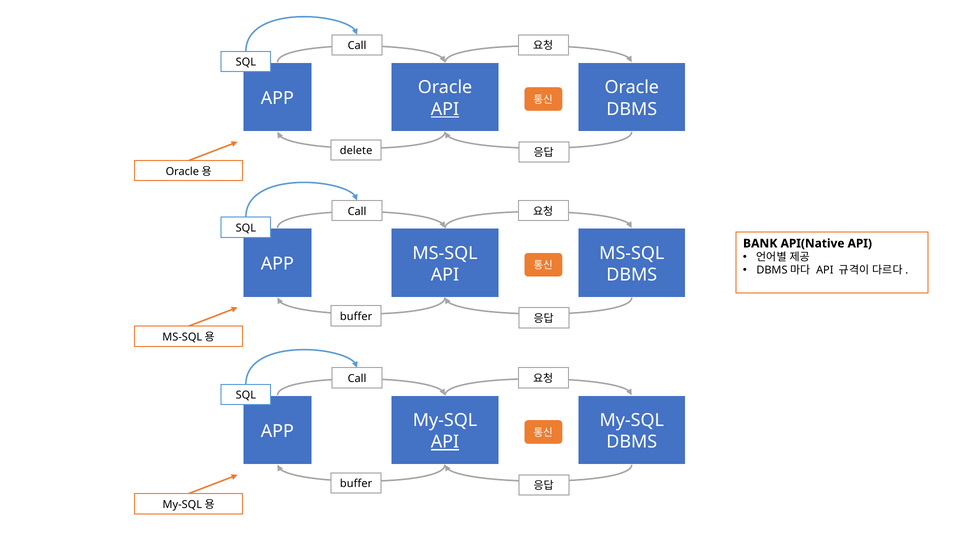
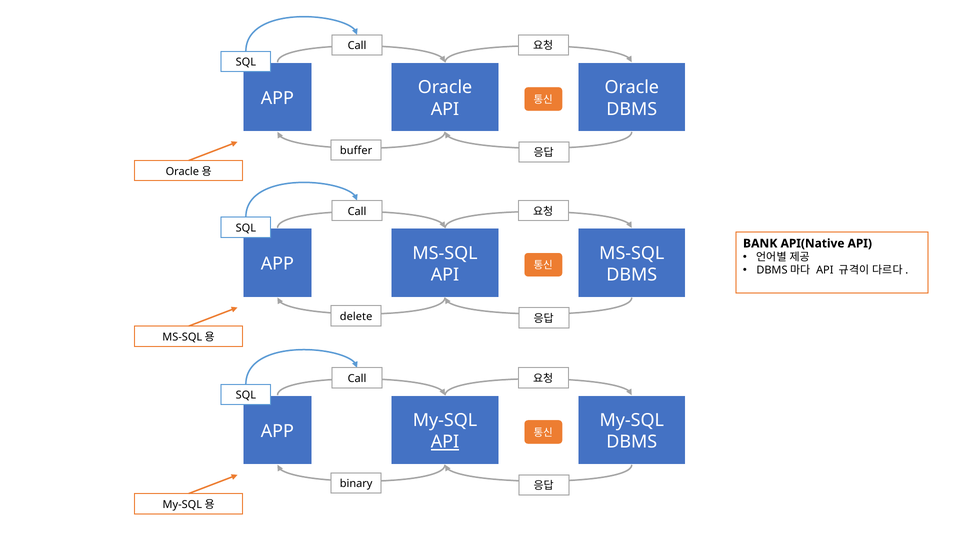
API at (445, 109) underline: present -> none
delete: delete -> buffer
buffer at (356, 316): buffer -> delete
buffer at (356, 483): buffer -> binary
